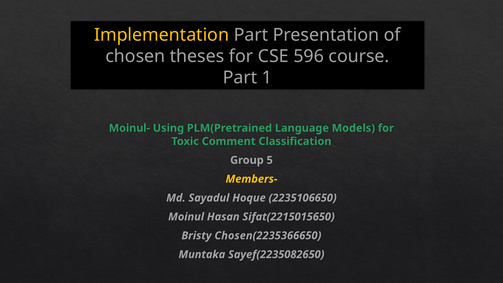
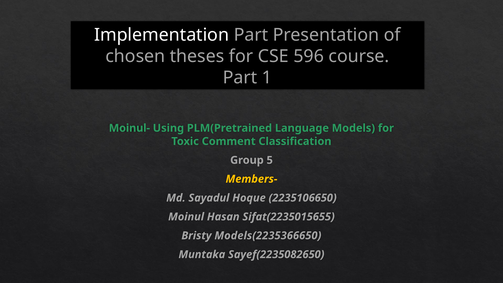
Implementation colour: yellow -> white
Sifat(2215015650: Sifat(2215015650 -> Sifat(2235015655
Chosen(2235366650: Chosen(2235366650 -> Models(2235366650
